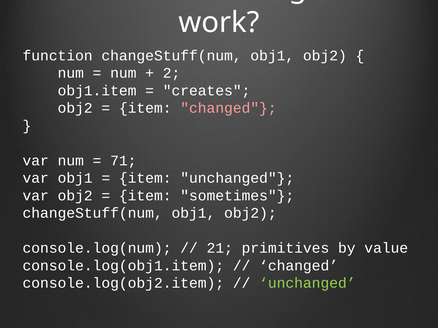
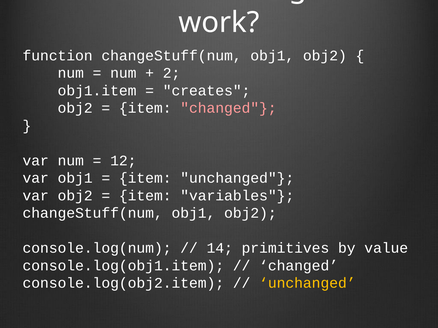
71: 71 -> 12
sometimes: sometimes -> variables
21: 21 -> 14
unchanged at (307, 283) colour: light green -> yellow
